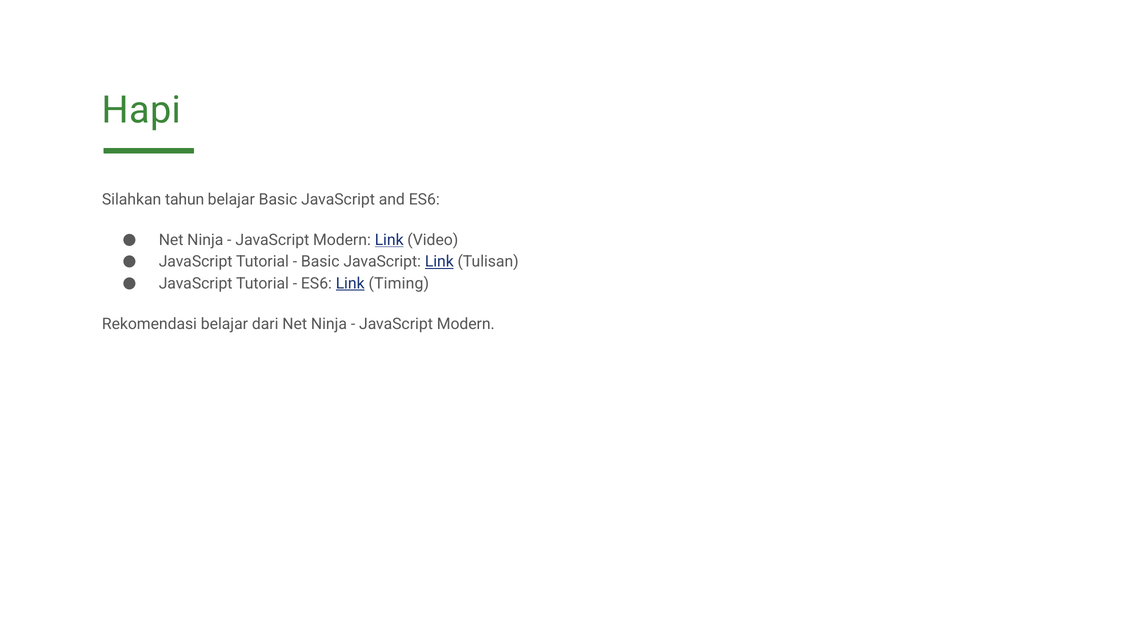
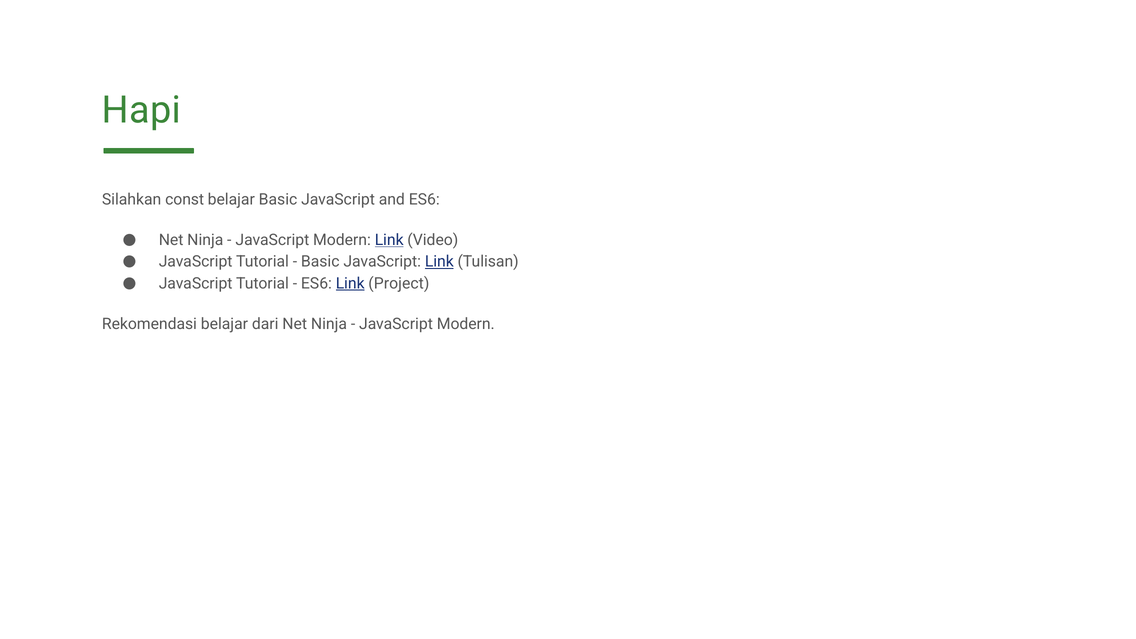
tahun: tahun -> const
Timing: Timing -> Project
